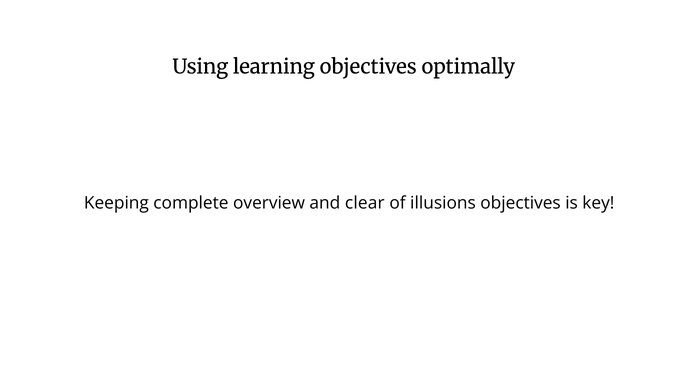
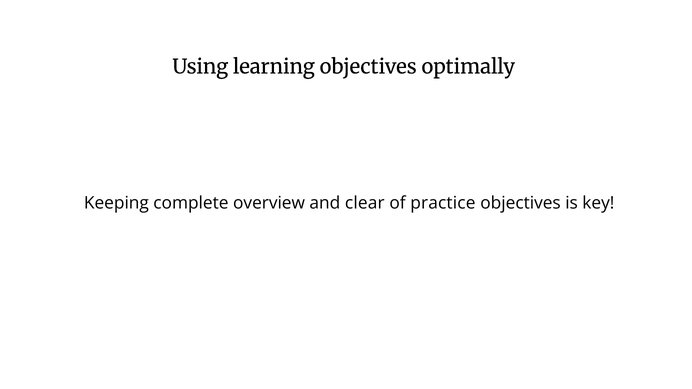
illusions: illusions -> practice
